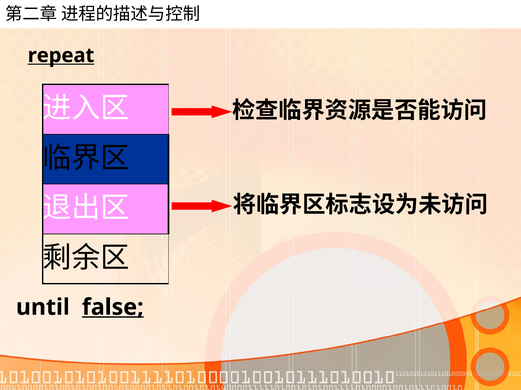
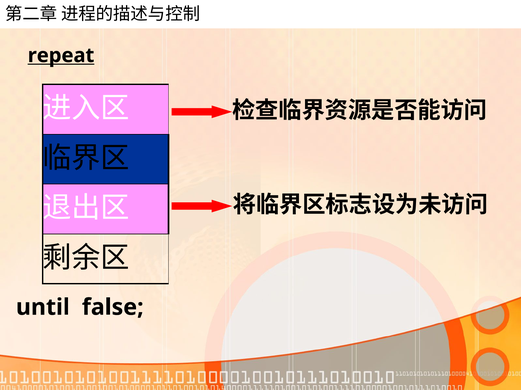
false underline: present -> none
